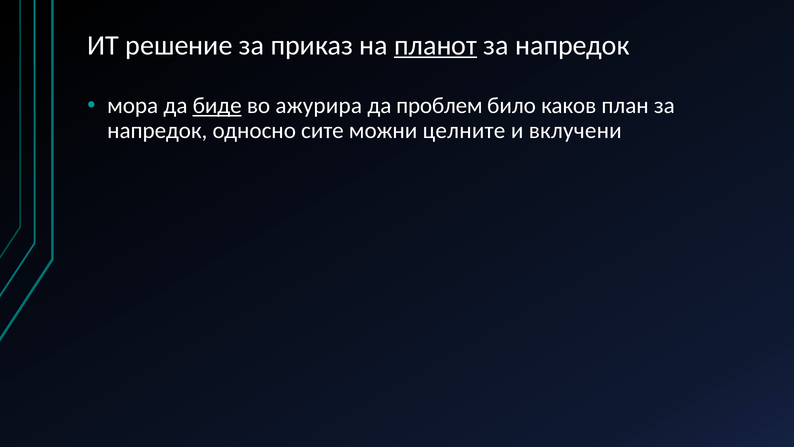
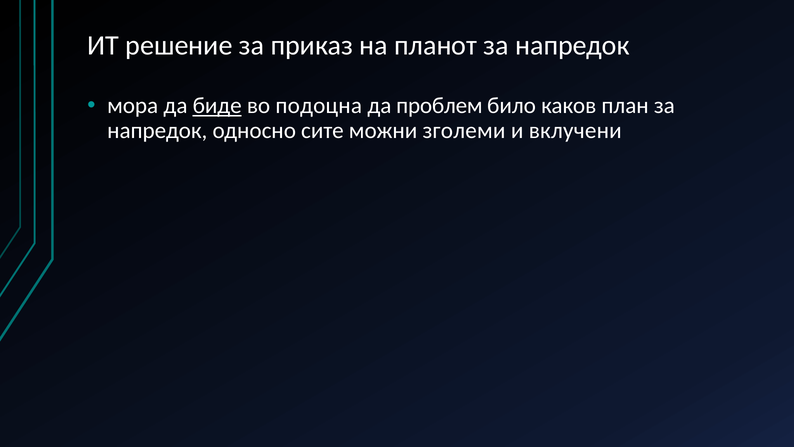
планот underline: present -> none
ажурира: ажурира -> подоцна
целните: целните -> зголеми
